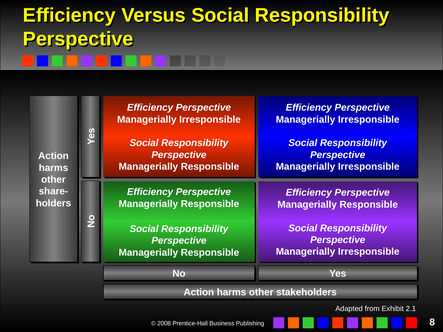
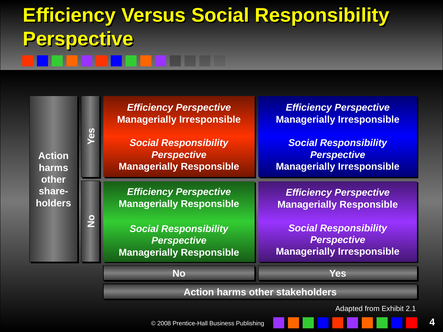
8: 8 -> 4
